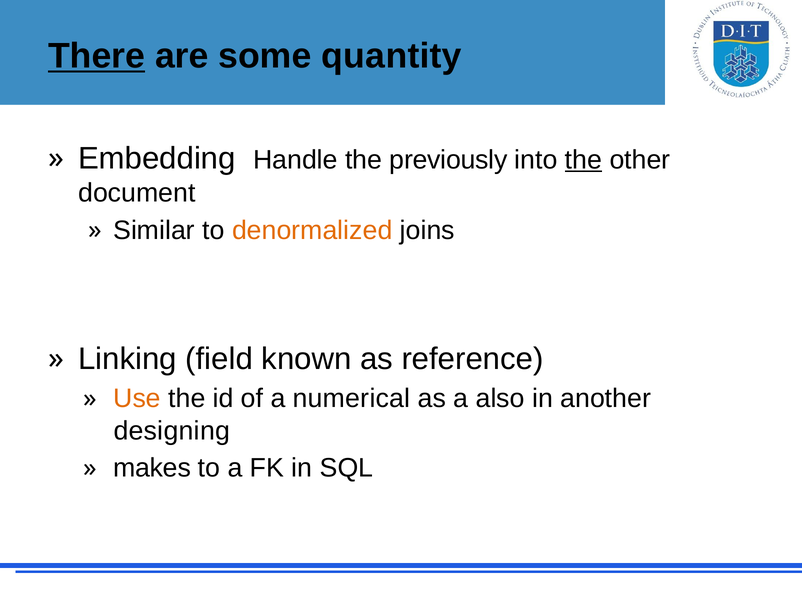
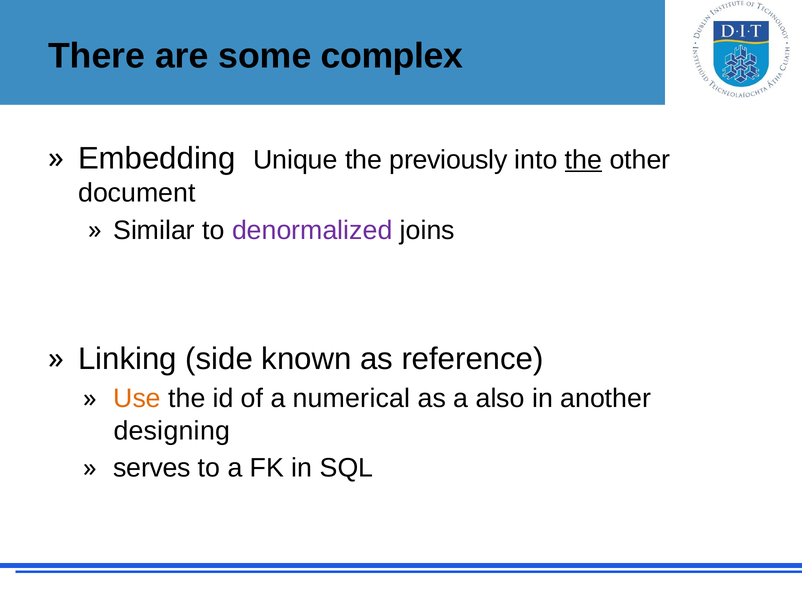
There underline: present -> none
quantity: quantity -> complex
Handle: Handle -> Unique
denormalized colour: orange -> purple
field: field -> side
makes: makes -> serves
